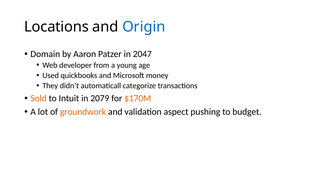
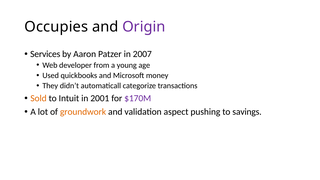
Locations: Locations -> Occupies
Origin colour: blue -> purple
Domain: Domain -> Services
2047: 2047 -> 2007
2079: 2079 -> 2001
$170M colour: orange -> purple
budget: budget -> savings
